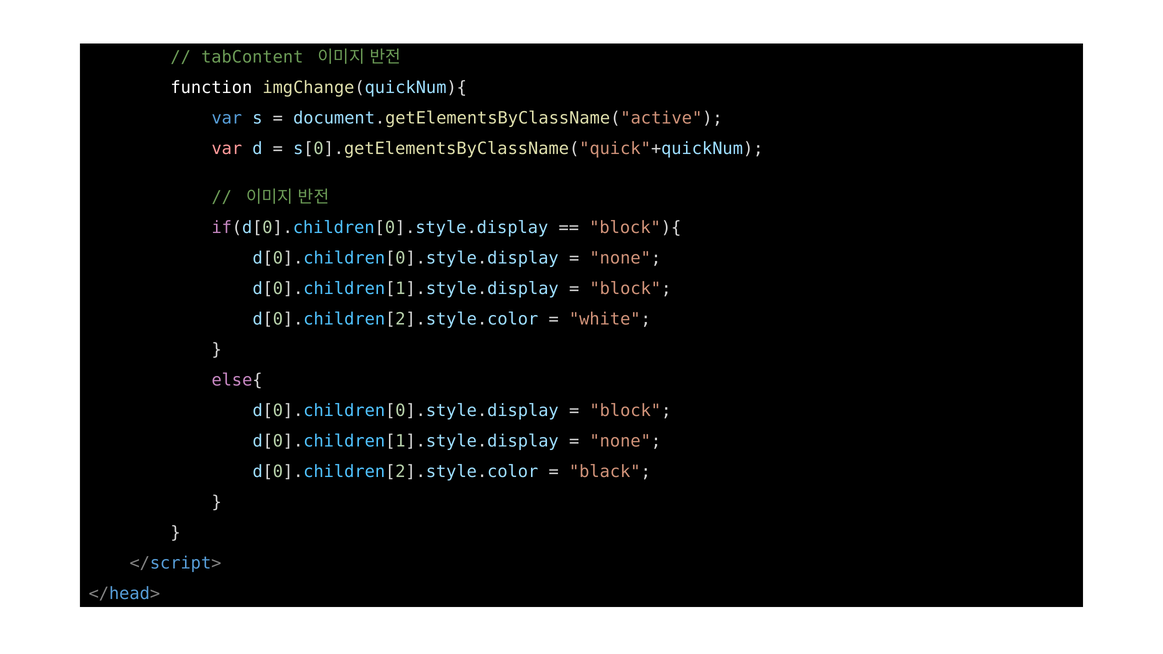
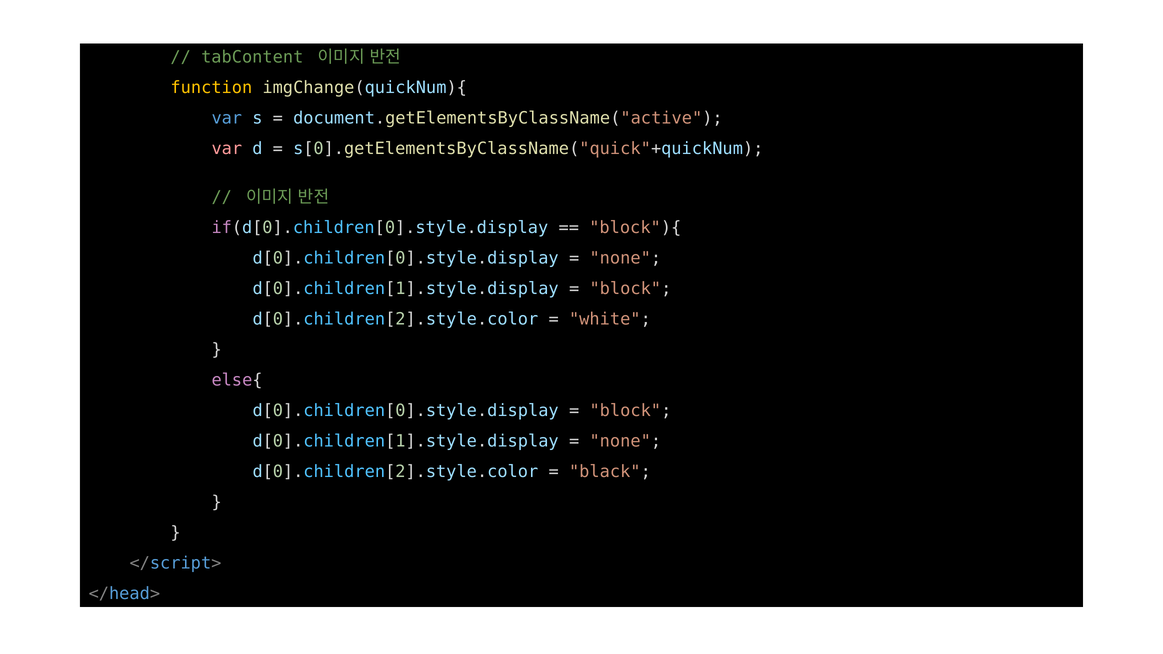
function colour: white -> yellow
